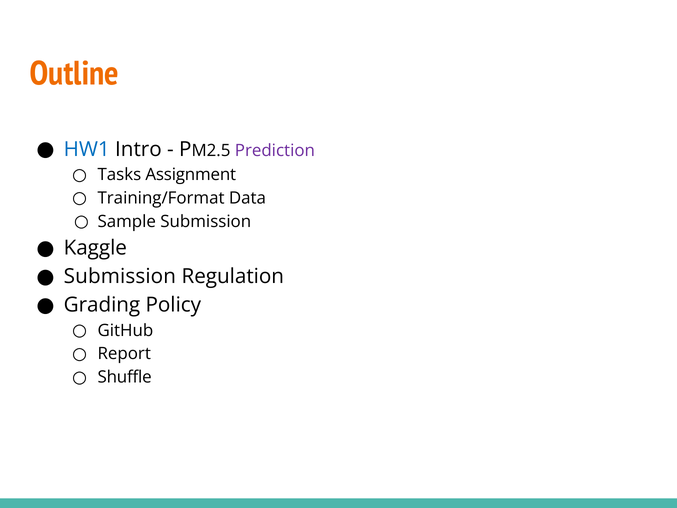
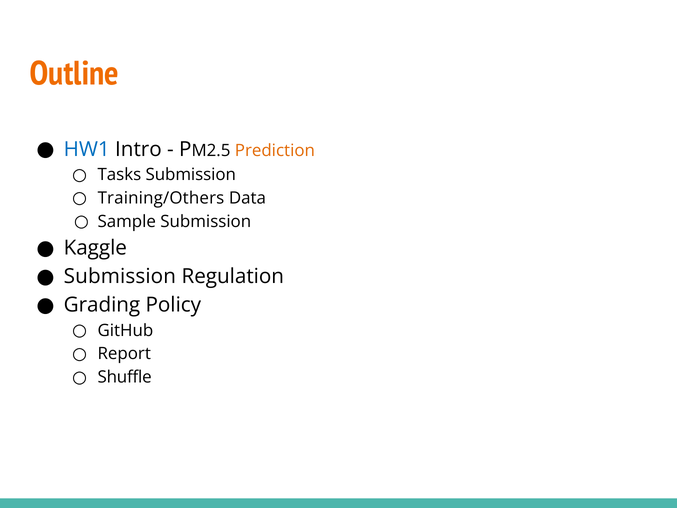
Prediction colour: purple -> orange
Tasks Assignment: Assignment -> Submission
Training/Format: Training/Format -> Training/Others
